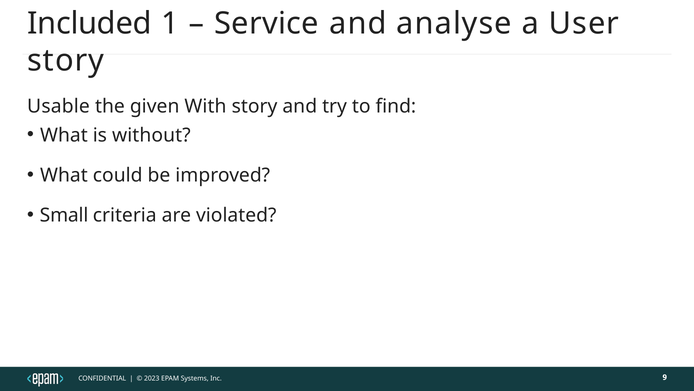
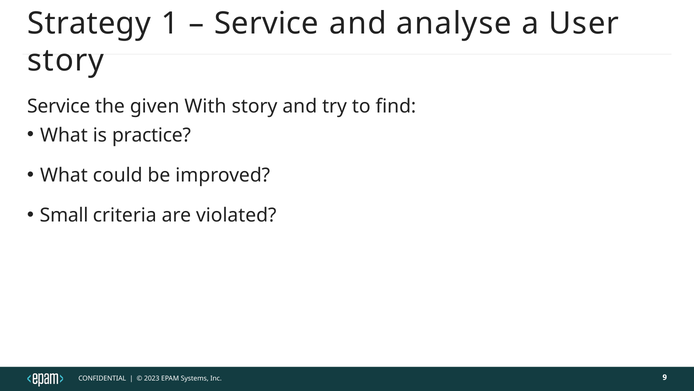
Included: Included -> Strategy
Usable at (58, 106): Usable -> Service
without: without -> practice
